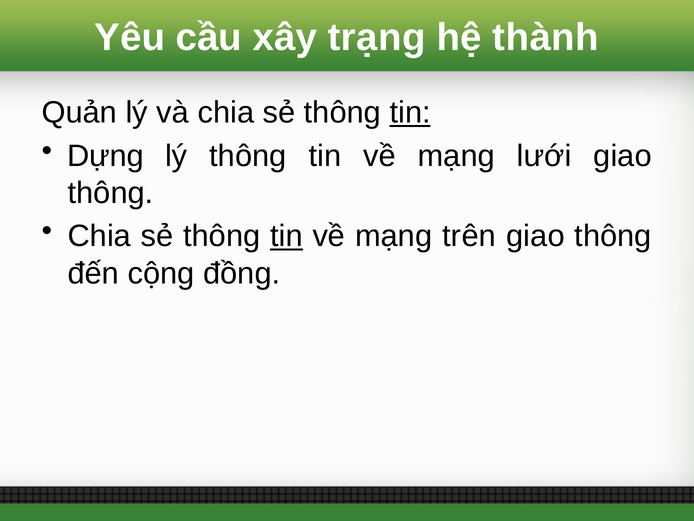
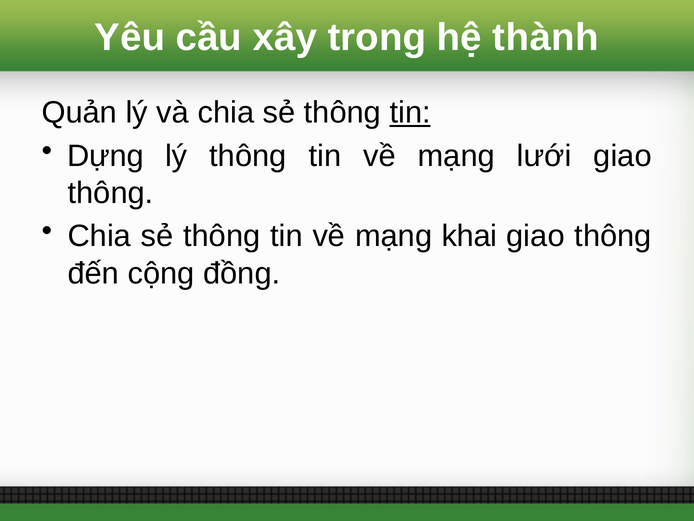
trạng: trạng -> trong
tin at (286, 236) underline: present -> none
trên: trên -> khai
